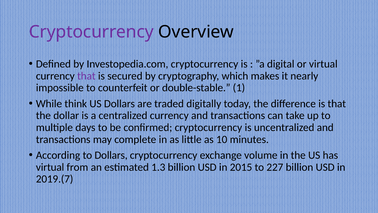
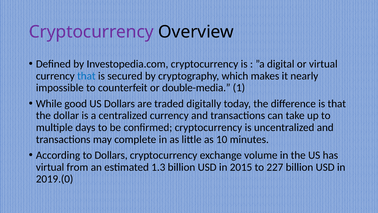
that at (86, 76) colour: purple -> blue
double-stable: double-stable -> double-media
think: think -> good
2019.(7: 2019.(7 -> 2019.(0
